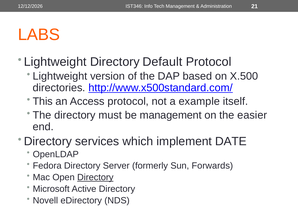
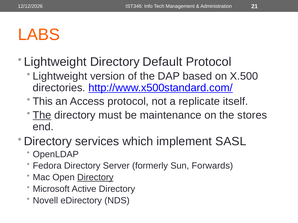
example: example -> replicate
The at (42, 115) underline: none -> present
be management: management -> maintenance
easier: easier -> stores
DATE: DATE -> SASL
